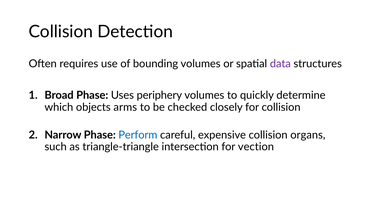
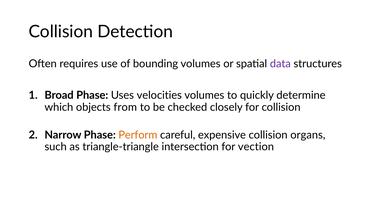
periphery: periphery -> velocities
arms: arms -> from
Perform colour: blue -> orange
